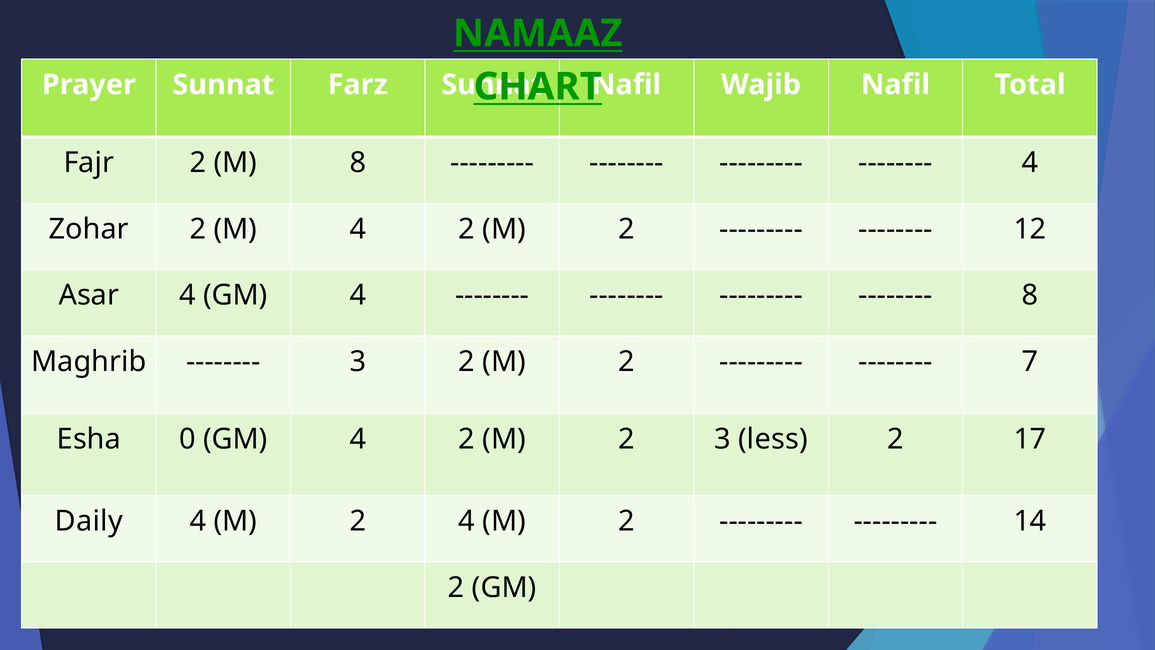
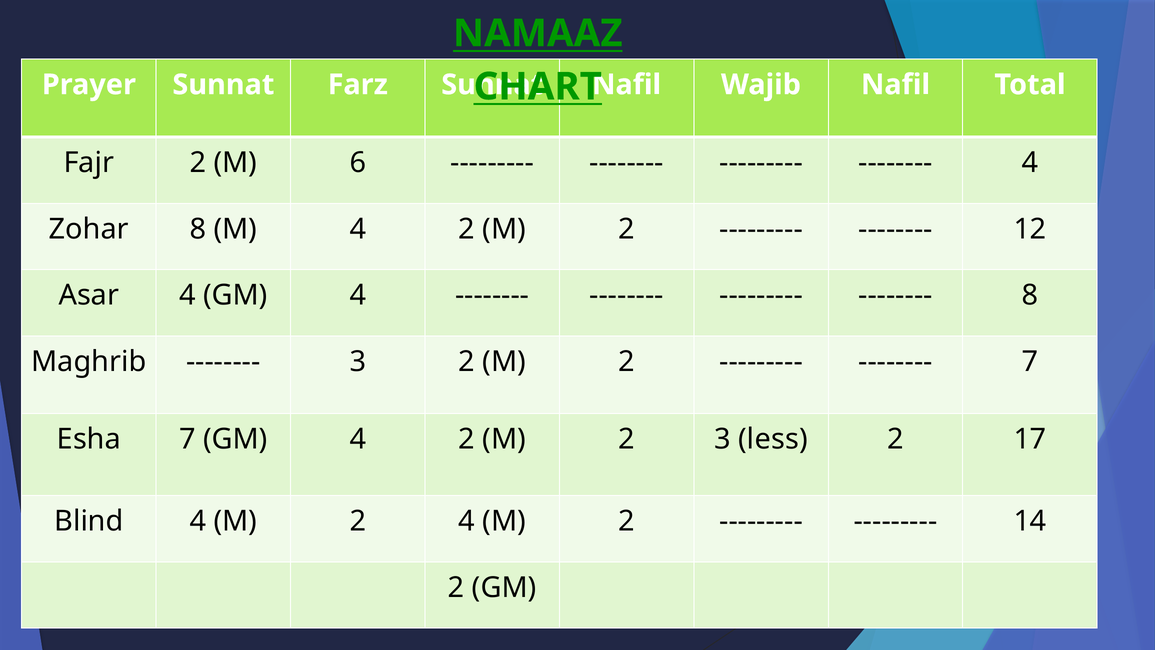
M 8: 8 -> 6
Zohar 2: 2 -> 8
Esha 0: 0 -> 7
Daily: Daily -> Blind
